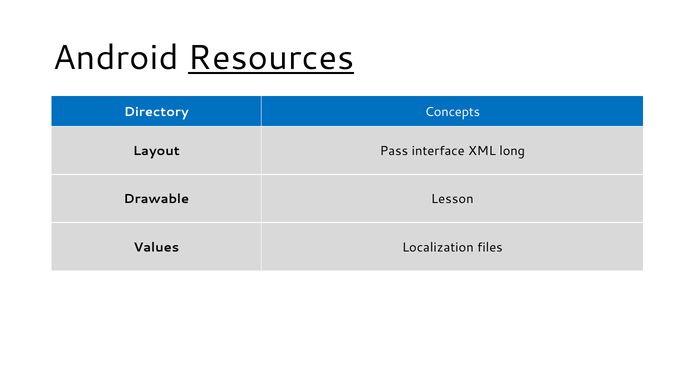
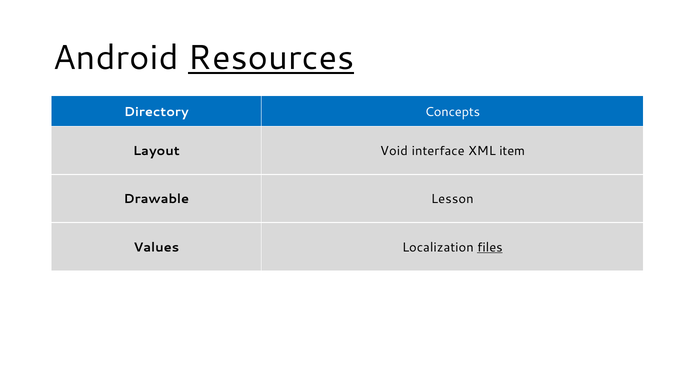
Pass: Pass -> Void
long: long -> item
files underline: none -> present
